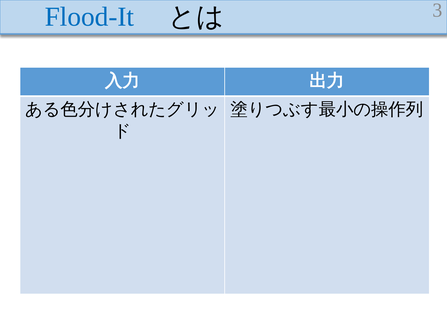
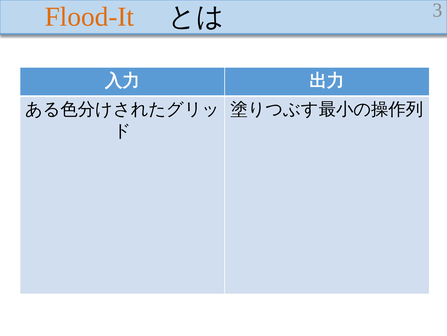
Flood-It colour: blue -> orange
